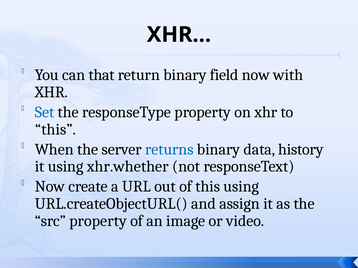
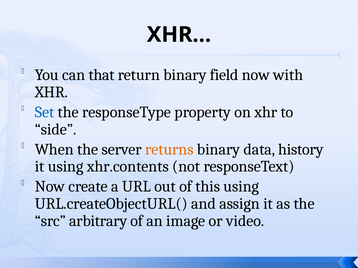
this at (56, 130): this -> side
returns colour: blue -> orange
xhr.whether: xhr.whether -> xhr.contents
src property: property -> arbitrary
